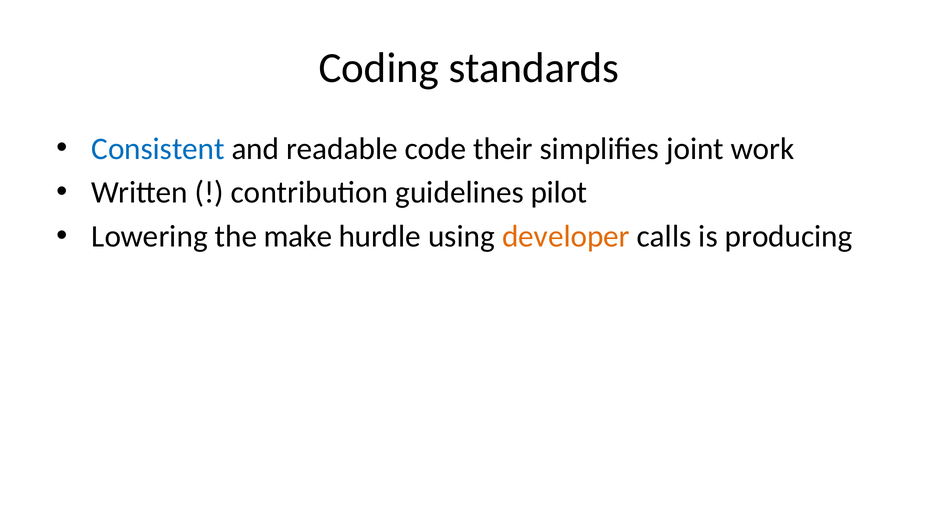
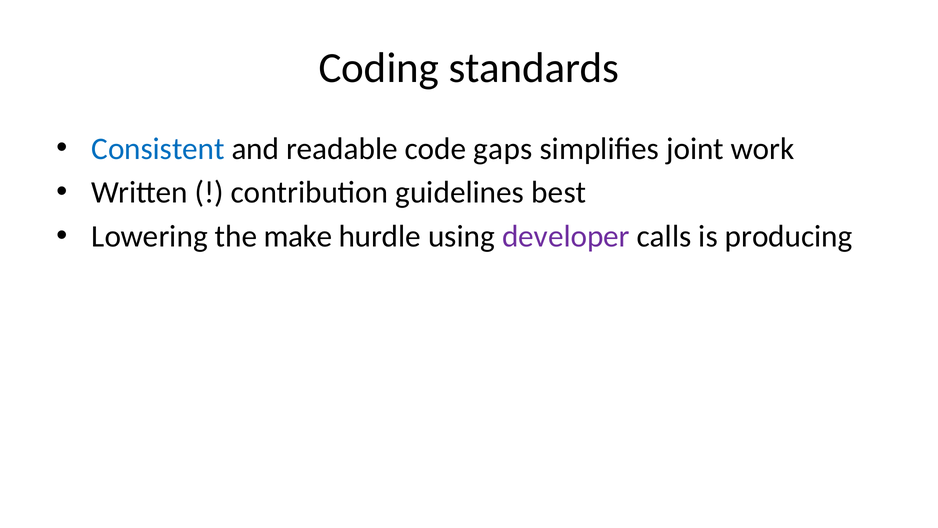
their: their -> gaps
pilot: pilot -> best
developer colour: orange -> purple
